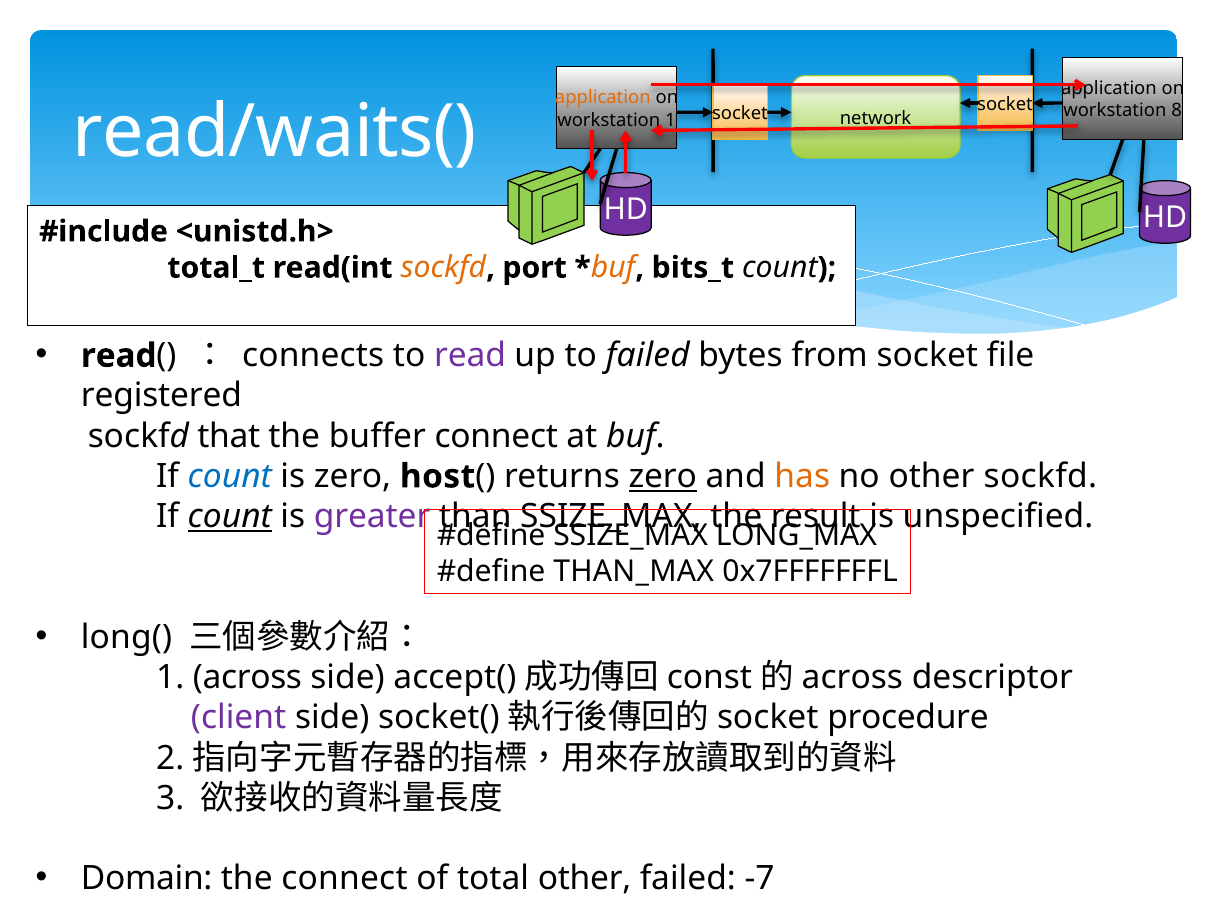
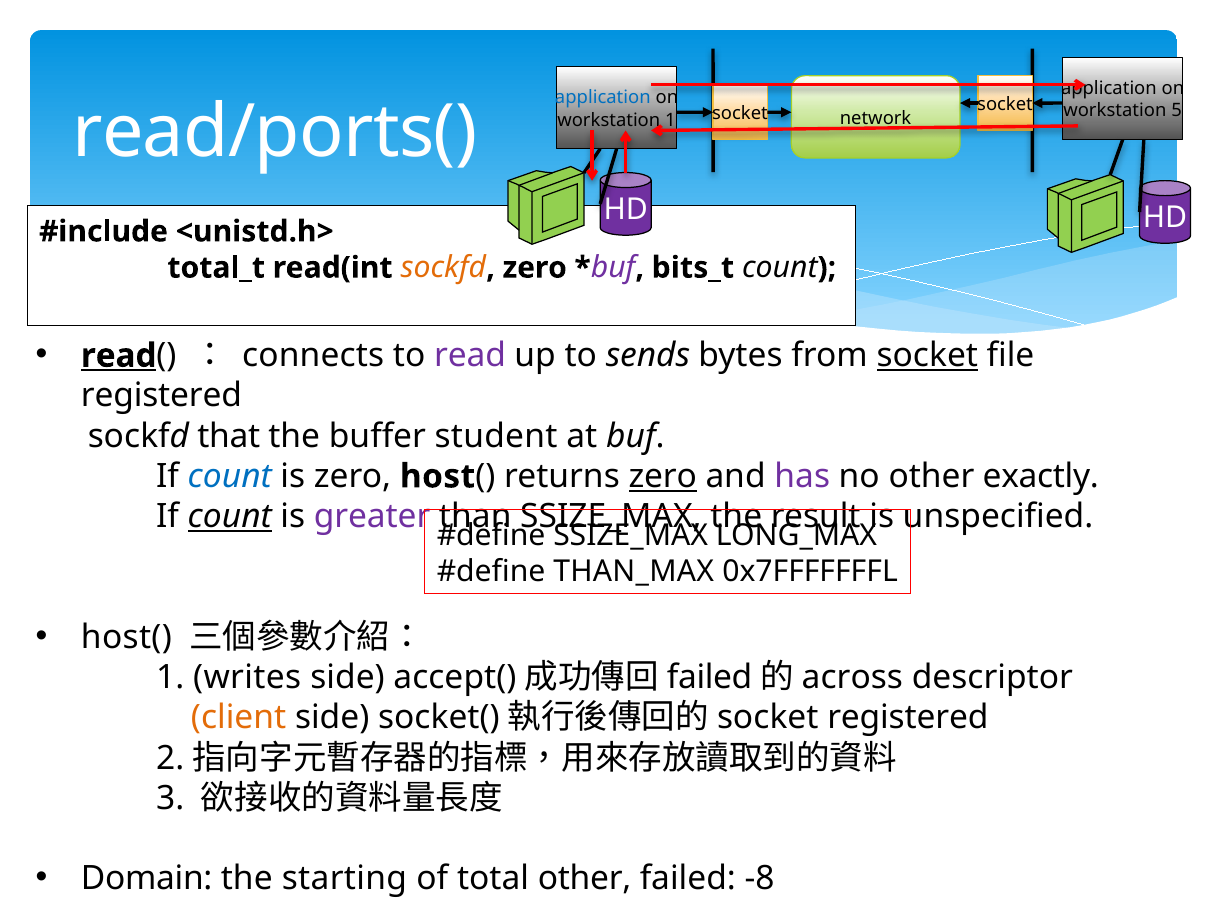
application at (603, 98) colour: orange -> blue
8: 8 -> 5
read/waits(: read/waits( -> read/ports(
port at (535, 268): port -> zero
buf at (613, 268) colour: orange -> purple
read at (119, 355) underline: none -> present
to failed: failed -> sends
socket at (927, 355) underline: none -> present
buffer connect: connect -> student
has colour: orange -> purple
other sockfd: sockfd -> exactly
long(: long( -> host(
1 across: across -> writes
const at (709, 677): const -> failed
client colour: purple -> orange
socket procedure: procedure -> registered
the connect: connect -> starting
-7: -7 -> -8
